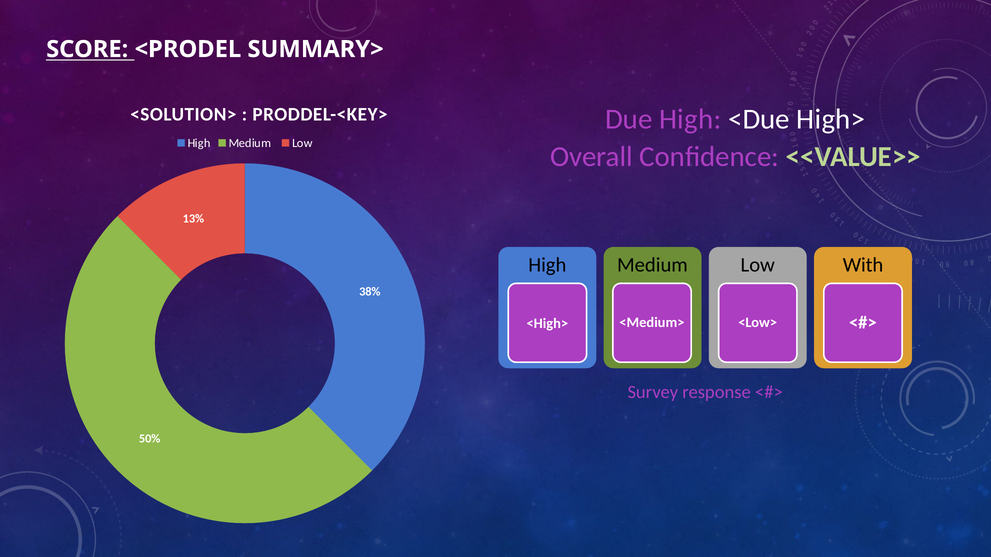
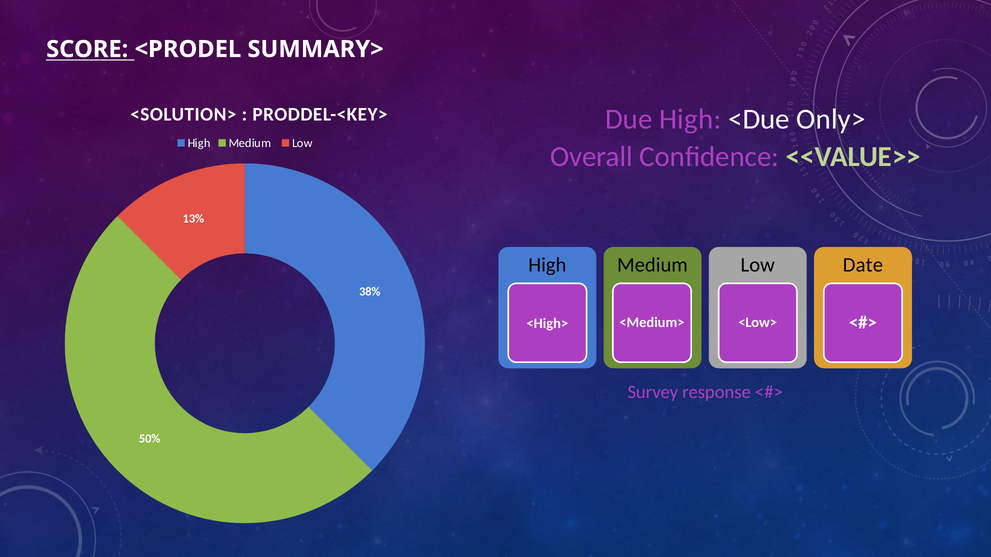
High>: High> -> Only>
With: With -> Date
